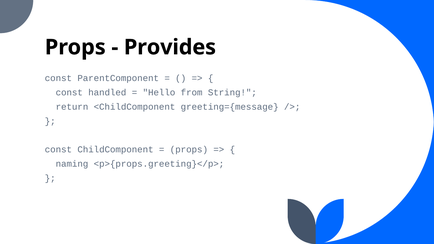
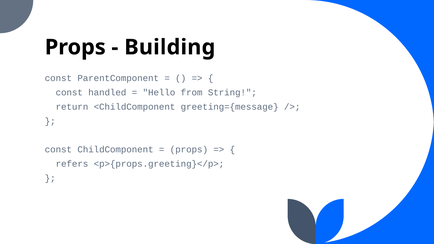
Provides: Provides -> Building
naming: naming -> refers
